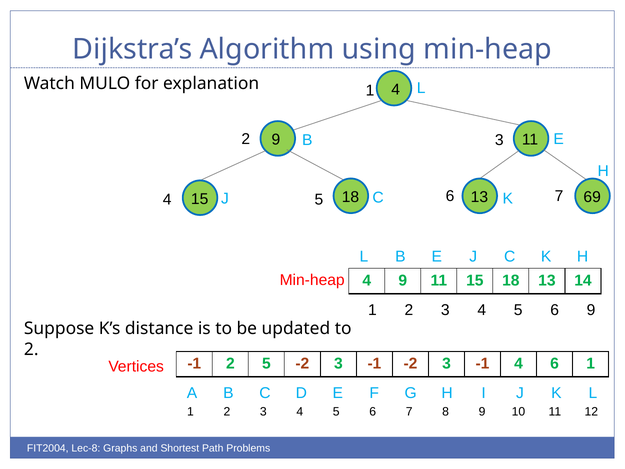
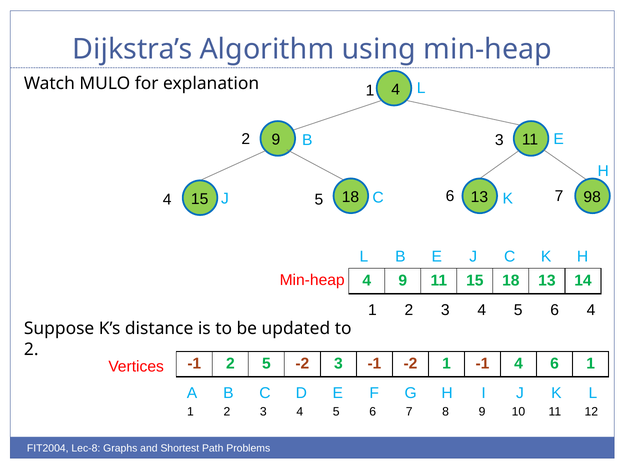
69: 69 -> 98
6 9: 9 -> 4
-1 -2 3: 3 -> 1
